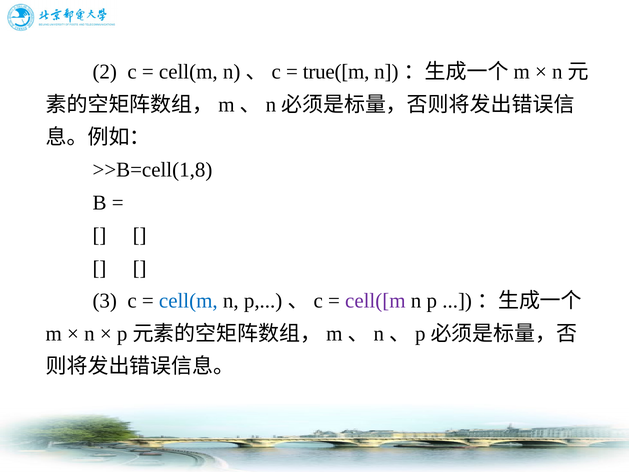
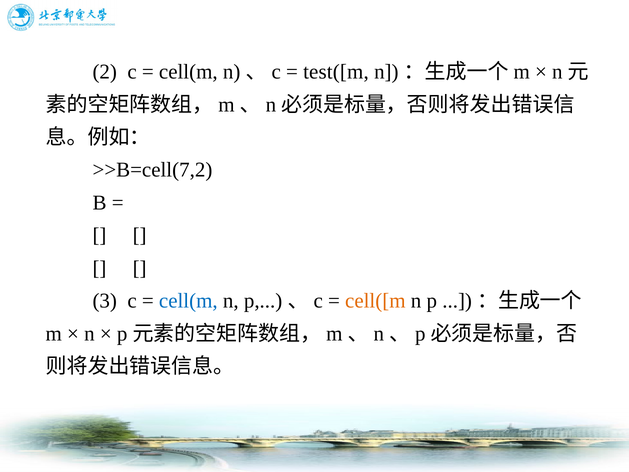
true([m: true([m -> test([m
>>B=cell(1,8: >>B=cell(1,8 -> >>B=cell(7,2
cell([m colour: purple -> orange
